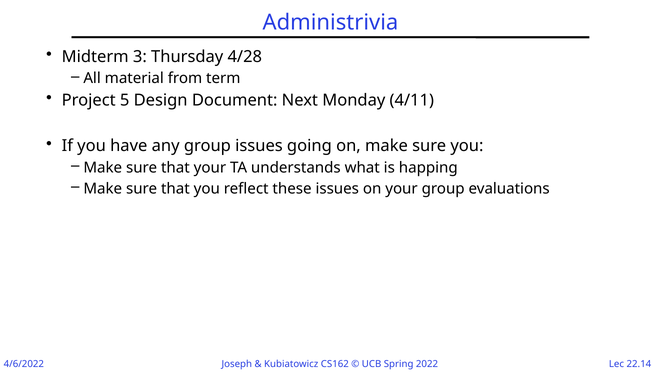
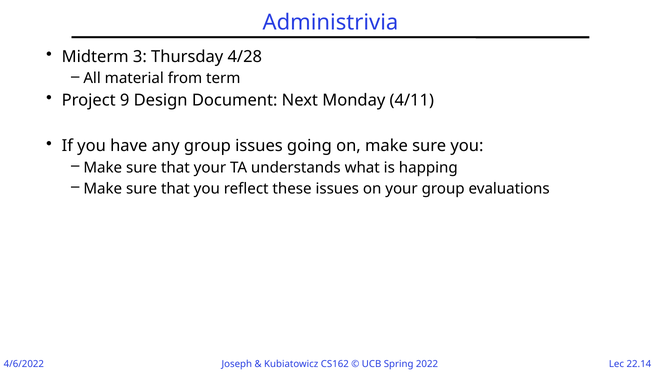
5: 5 -> 9
